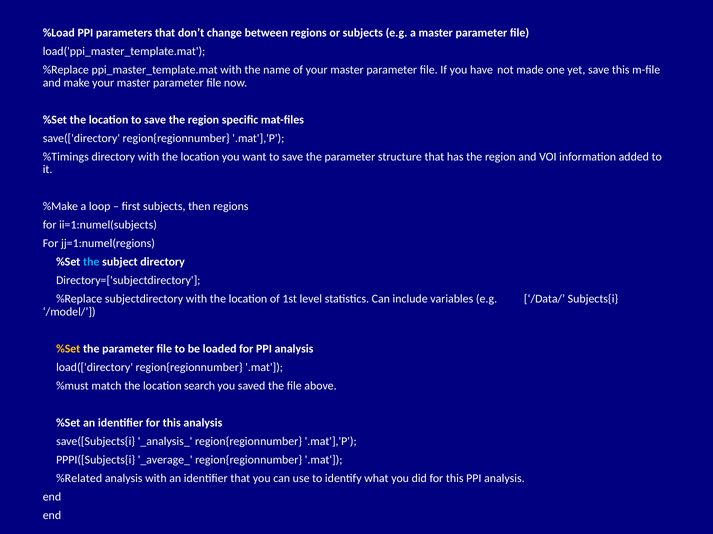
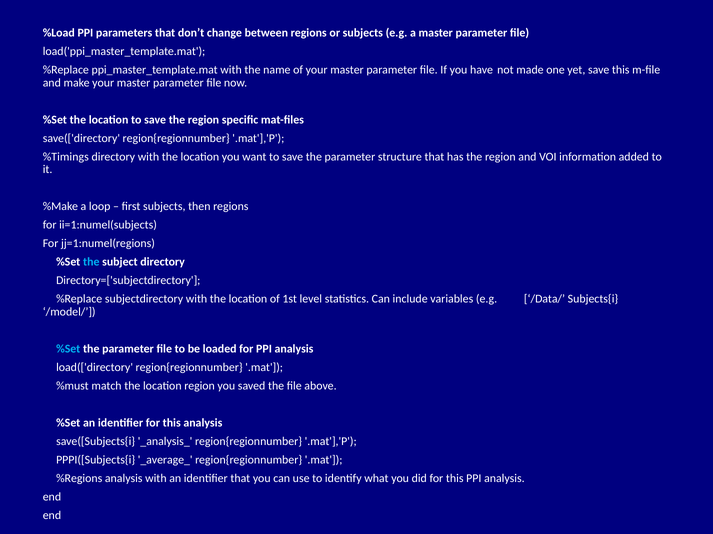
%Set at (68, 349) colour: yellow -> light blue
location search: search -> region
%Related: %Related -> %Regions
